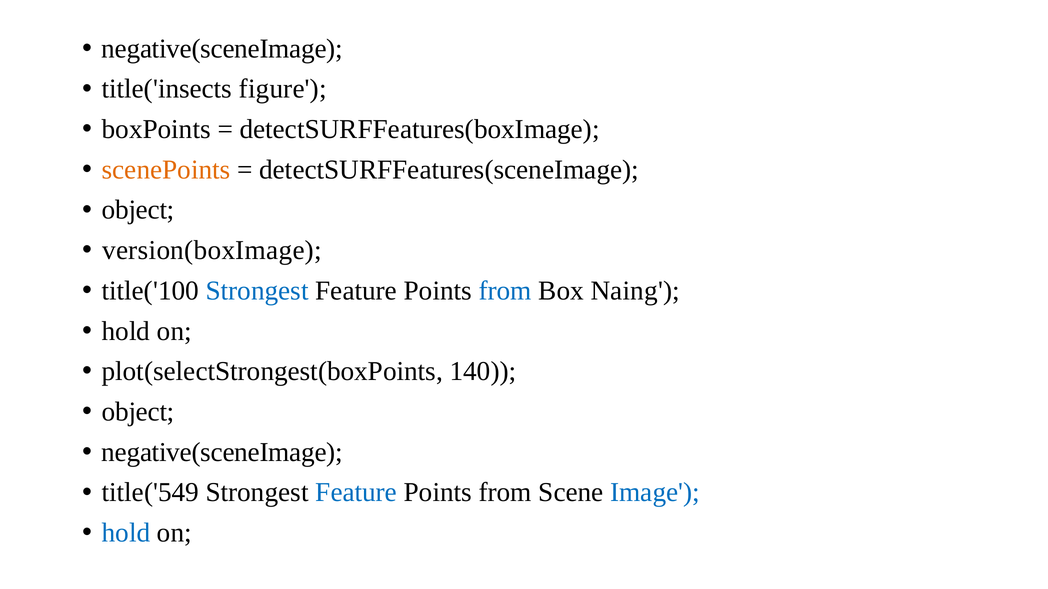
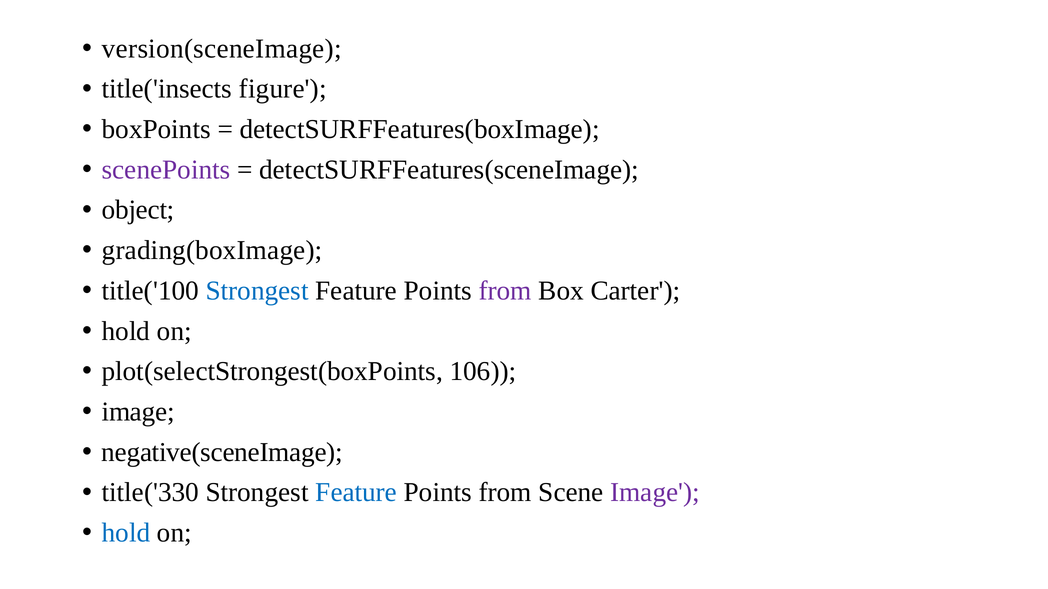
negative(sceneImage at (222, 49): negative(sceneImage -> version(sceneImage
scenePoints colour: orange -> purple
version(boxImage: version(boxImage -> grading(boxImage
from at (505, 291) colour: blue -> purple
Naing: Naing -> Carter
140: 140 -> 106
object at (138, 412): object -> image
title('549: title('549 -> title('330
Image at (655, 493) colour: blue -> purple
